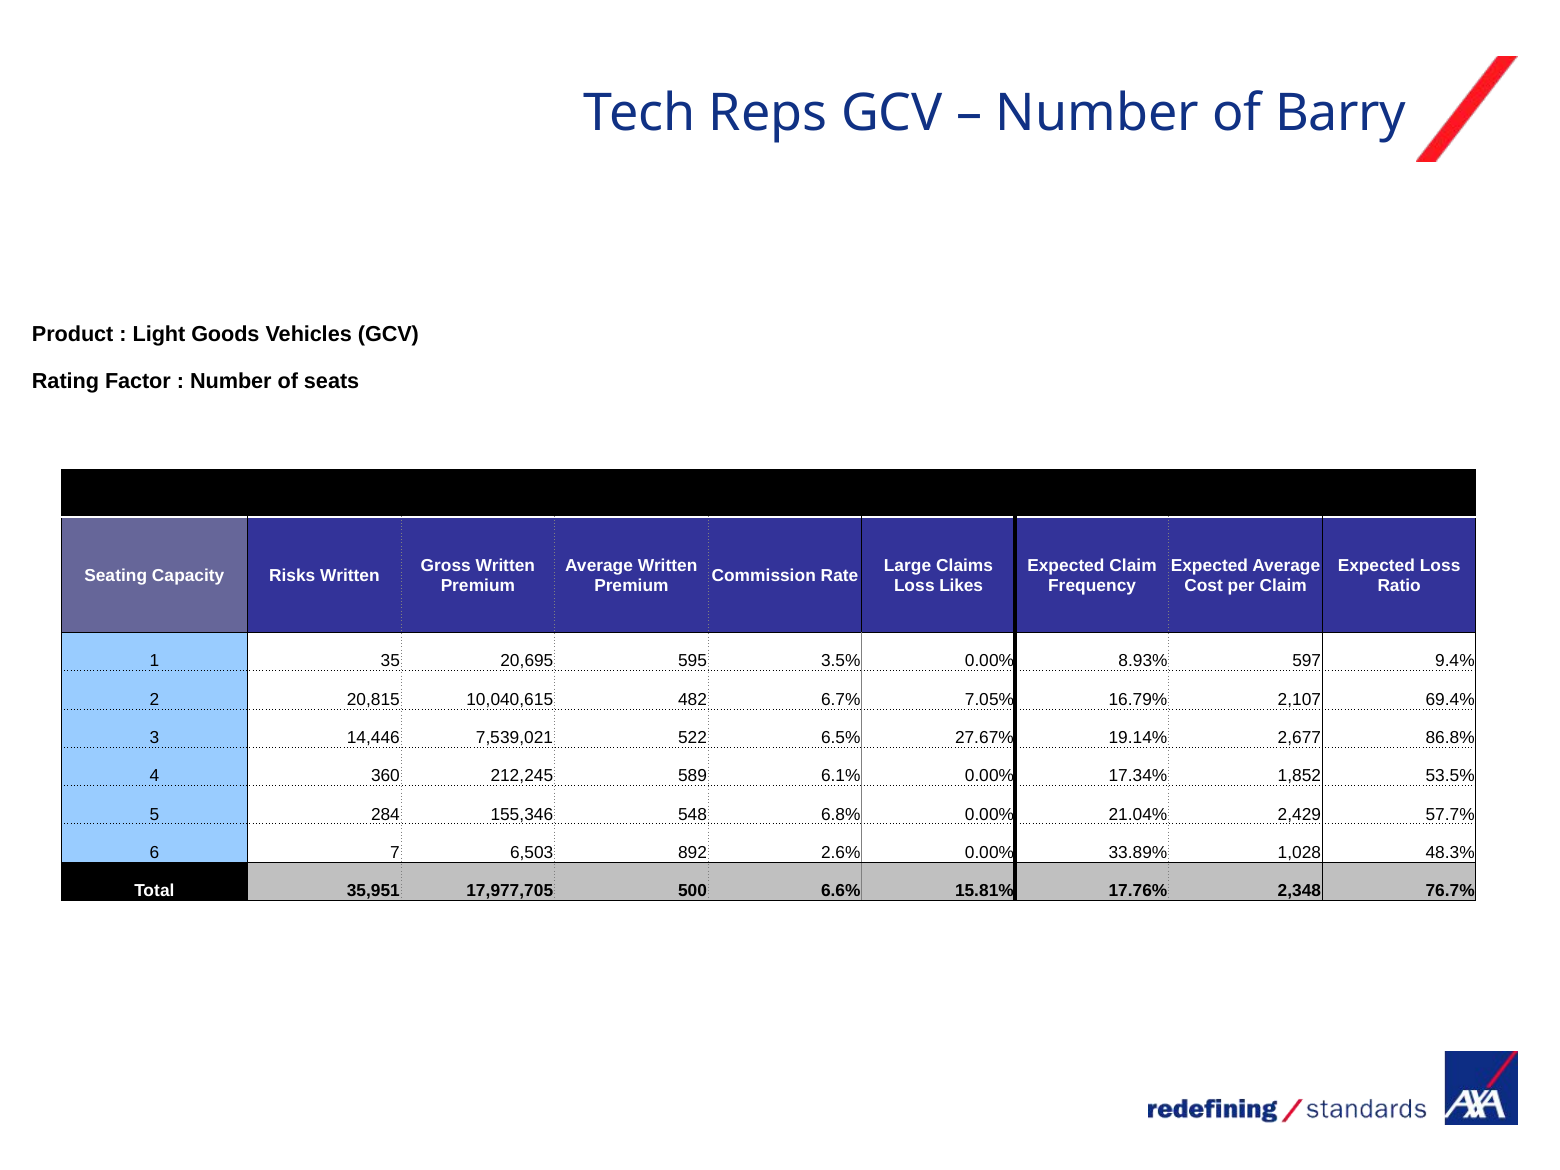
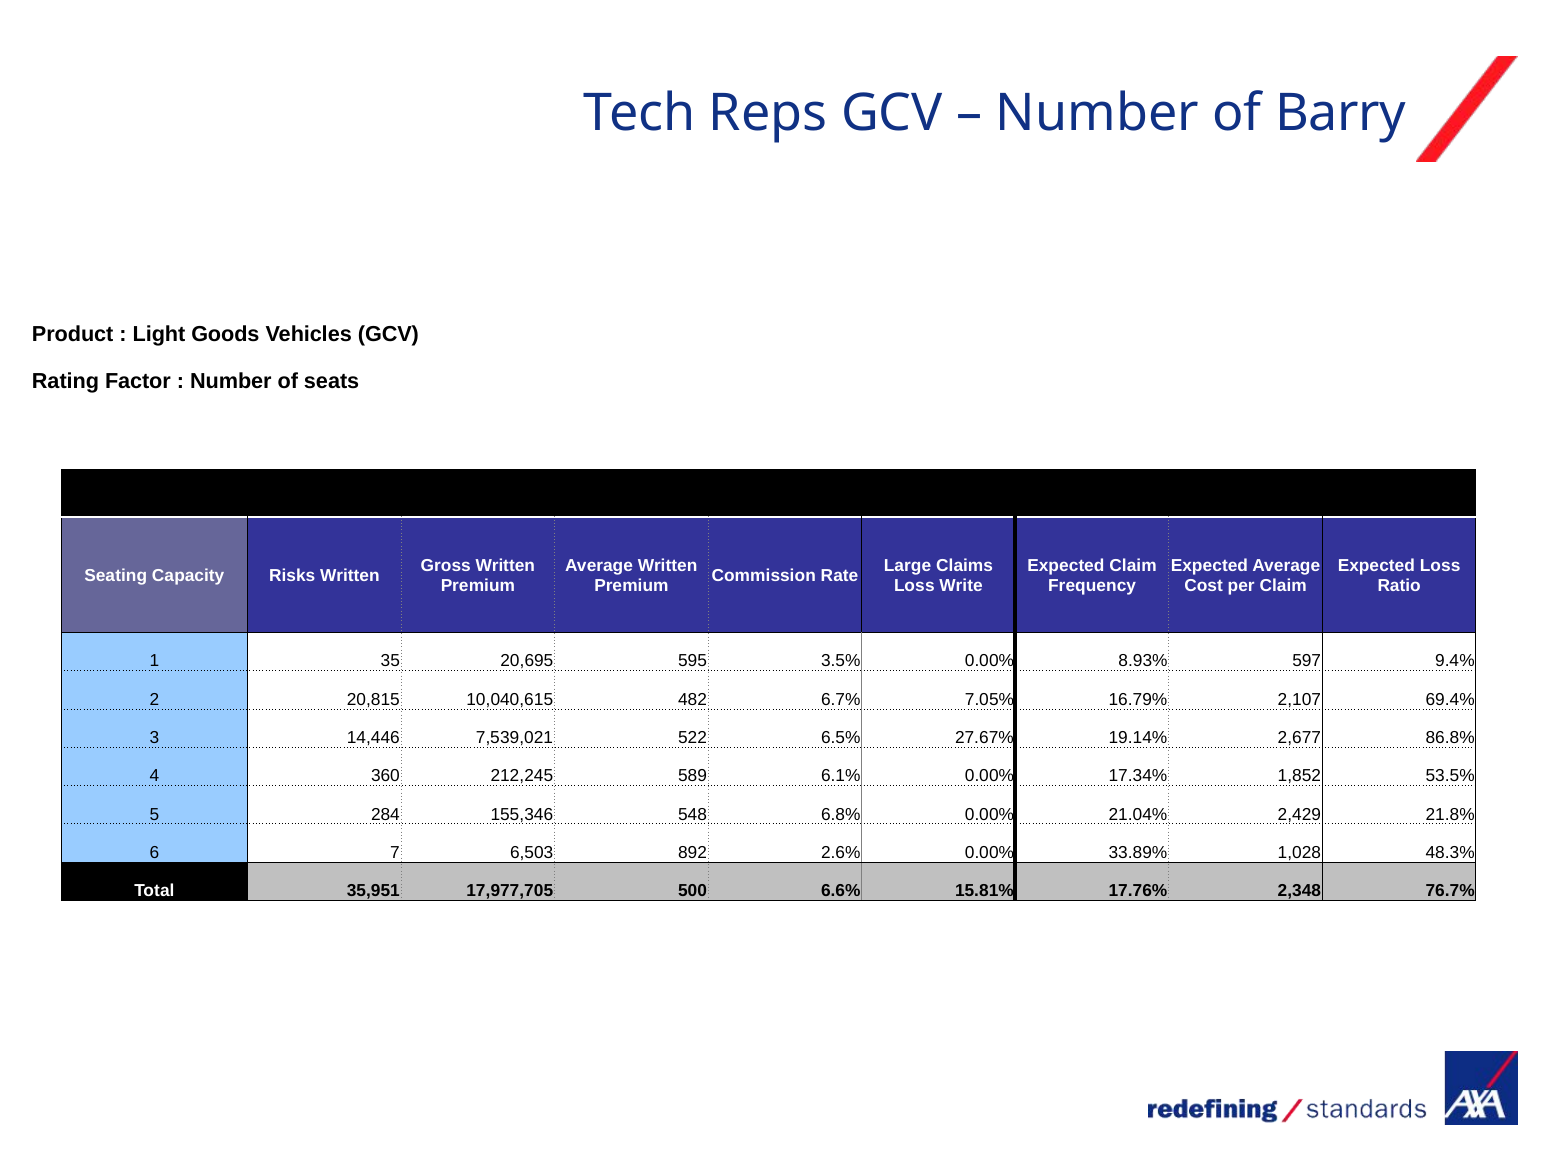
Likes: Likes -> Write
57.7%: 57.7% -> 21.8%
